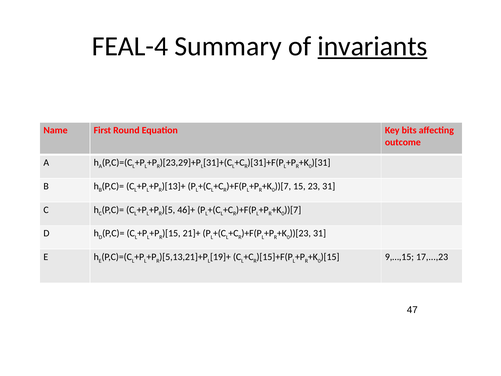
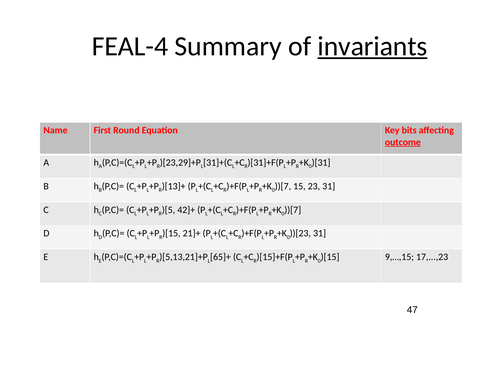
outcome underline: none -> present
46]+: 46]+ -> 42]+
19]+: 19]+ -> 65]+
